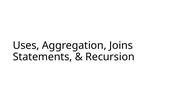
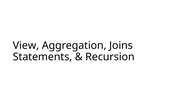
Uses: Uses -> View
